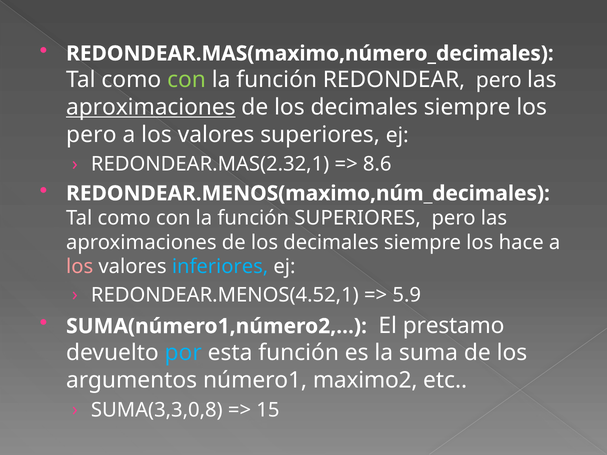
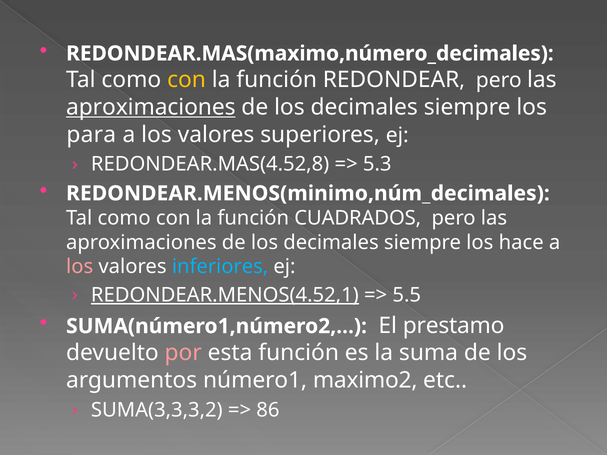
con at (187, 80) colour: light green -> yellow
pero at (91, 135): pero -> para
REDONDEAR.MAS(2.32,1: REDONDEAR.MAS(2.32,1 -> REDONDEAR.MAS(4.52,8
8.6: 8.6 -> 5.3
REDONDEAR.MENOS(maximo,núm_decimales: REDONDEAR.MENOS(maximo,núm_decimales -> REDONDEAR.MENOS(minimo,núm_decimales
función SUPERIORES: SUPERIORES -> CUADRADOS
REDONDEAR.MENOS(4.52,1 underline: none -> present
5.9: 5.9 -> 5.5
por colour: light blue -> pink
SUMA(3,3,0,8: SUMA(3,3,0,8 -> SUMA(3,3,3,2
15: 15 -> 86
